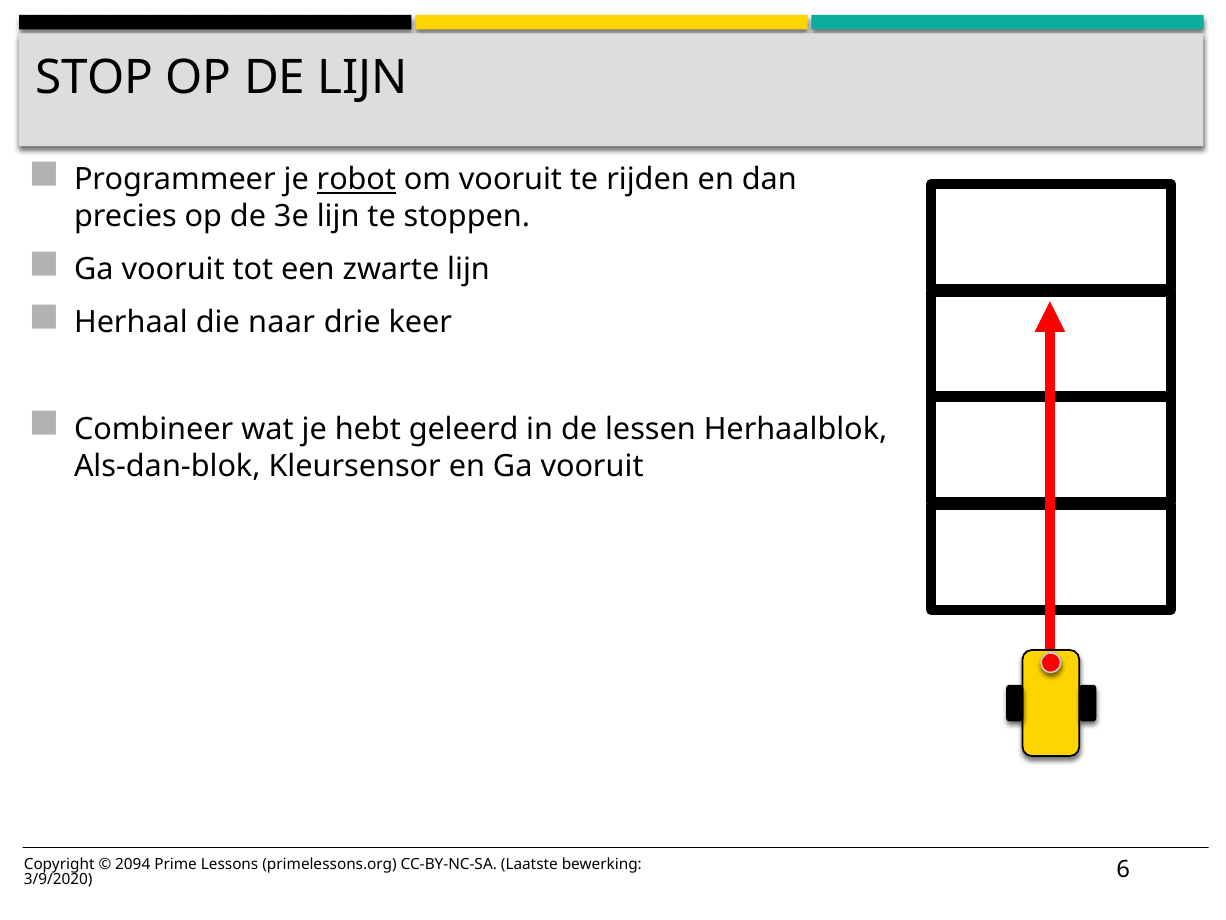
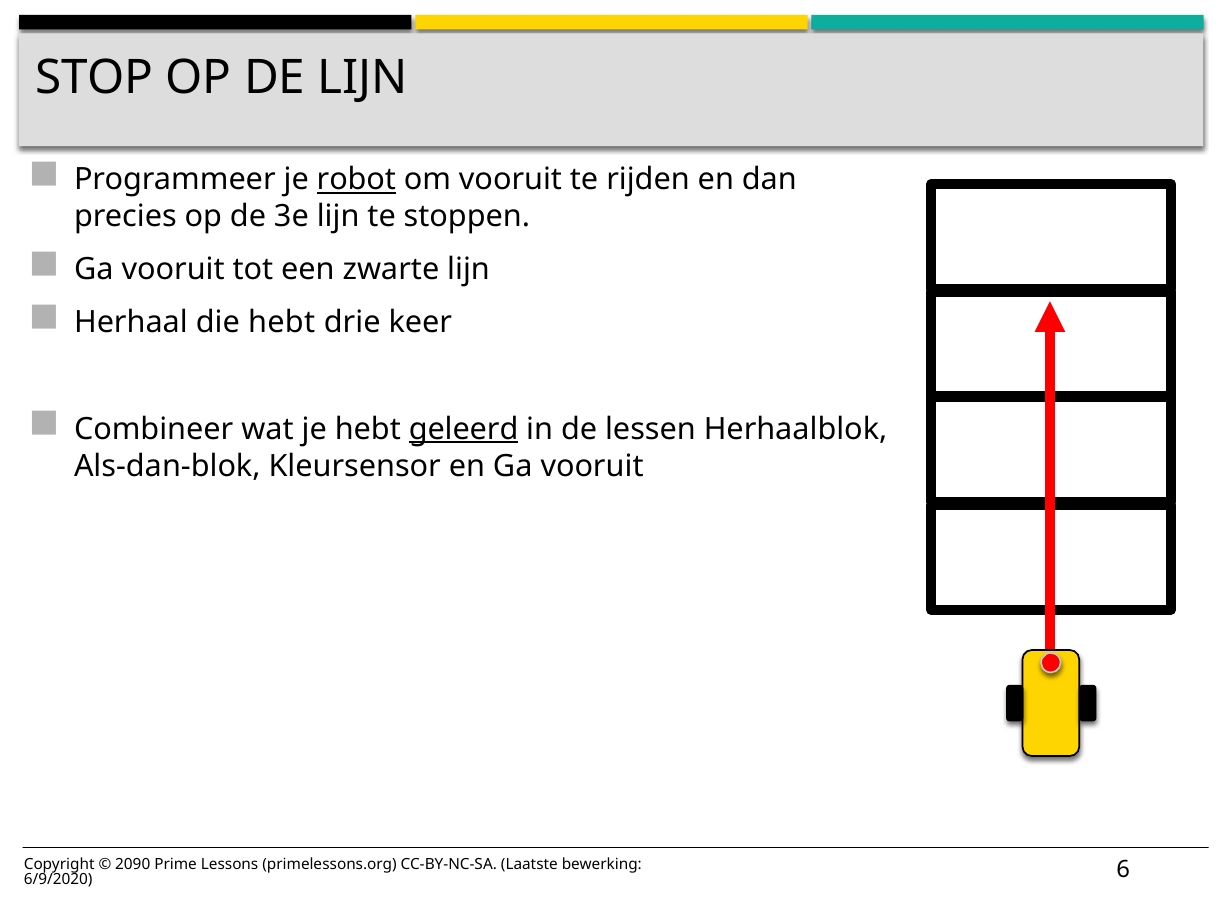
die naar: naar -> hebt
geleerd underline: none -> present
2094: 2094 -> 2090
3/9/2020: 3/9/2020 -> 6/9/2020
